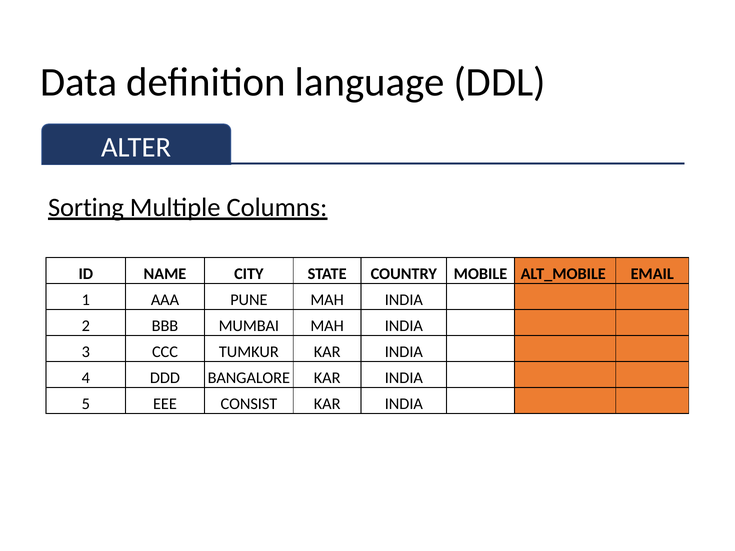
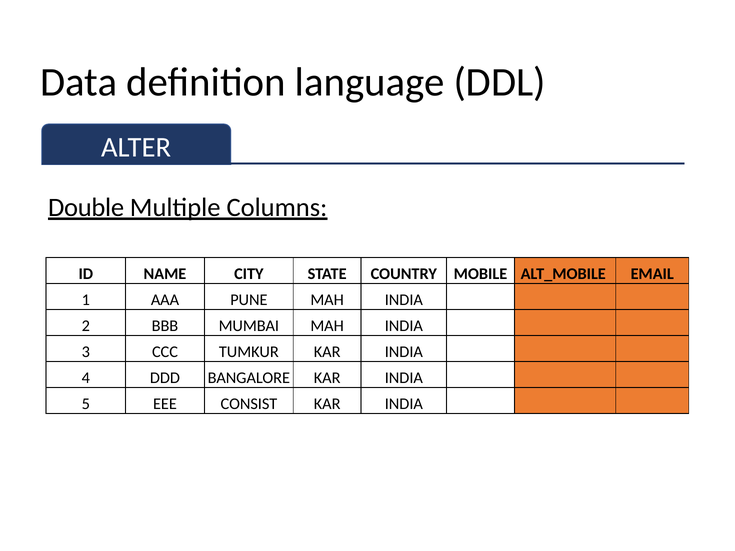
Sorting: Sorting -> Double
